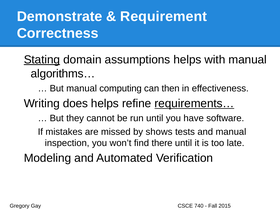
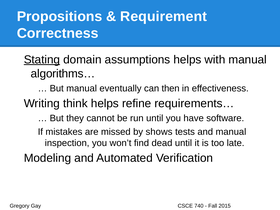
Demonstrate: Demonstrate -> Propositions
computing: computing -> eventually
does: does -> think
requirements… underline: present -> none
there: there -> dead
